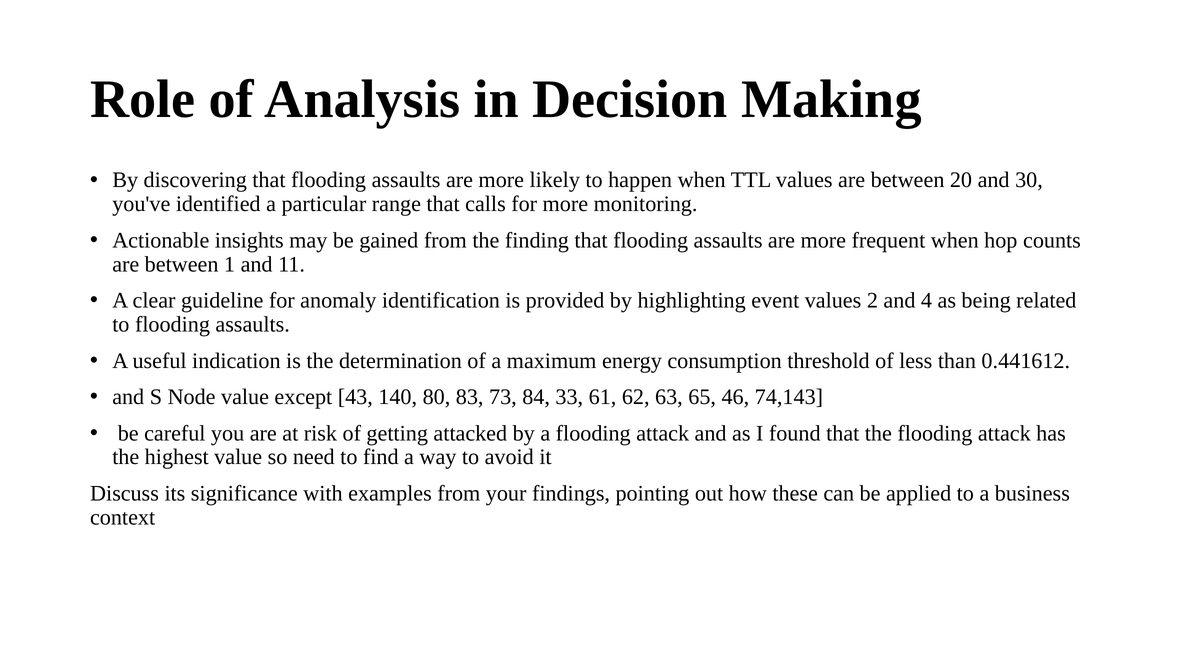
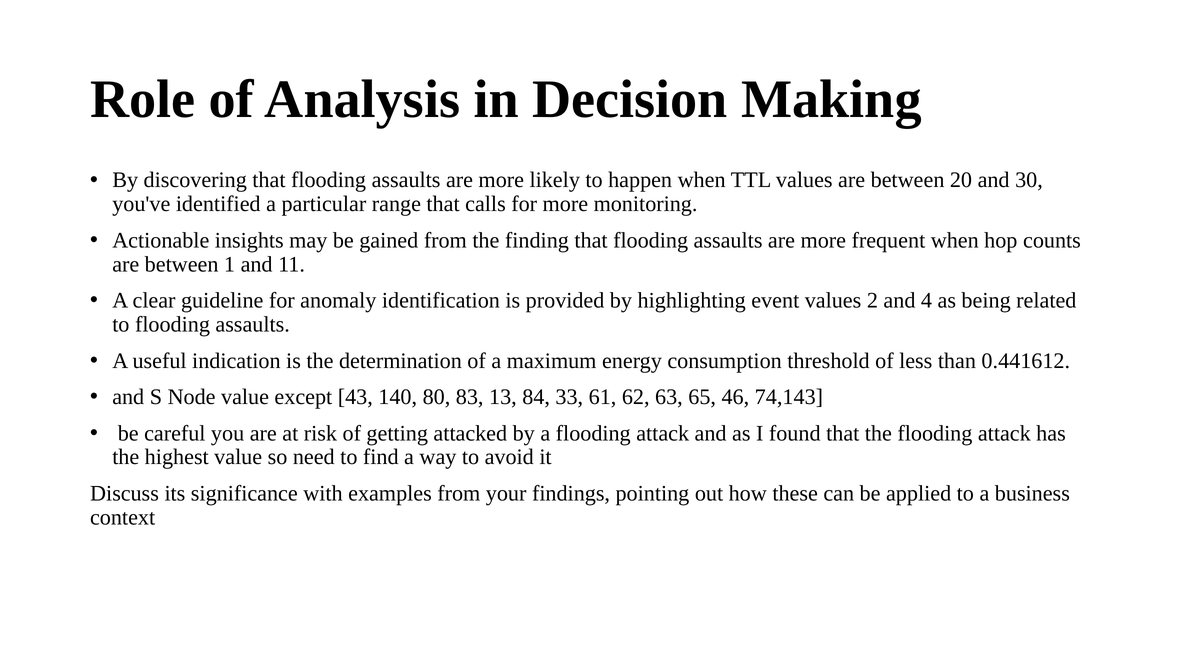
73: 73 -> 13
